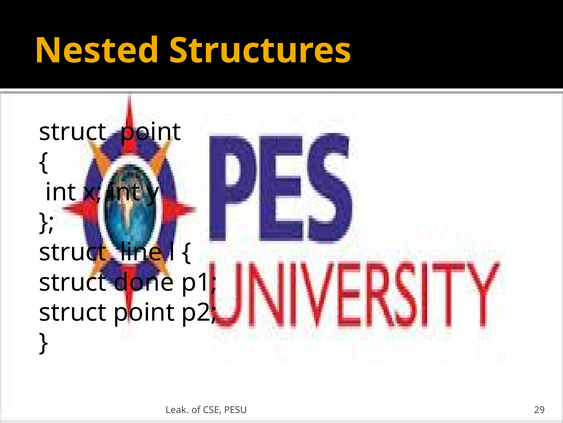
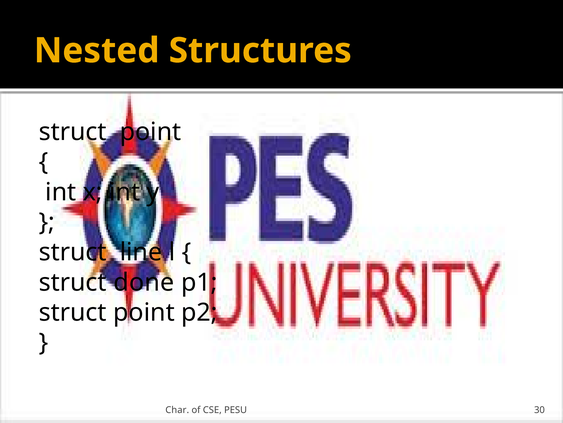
Leak: Leak -> Char
29: 29 -> 30
